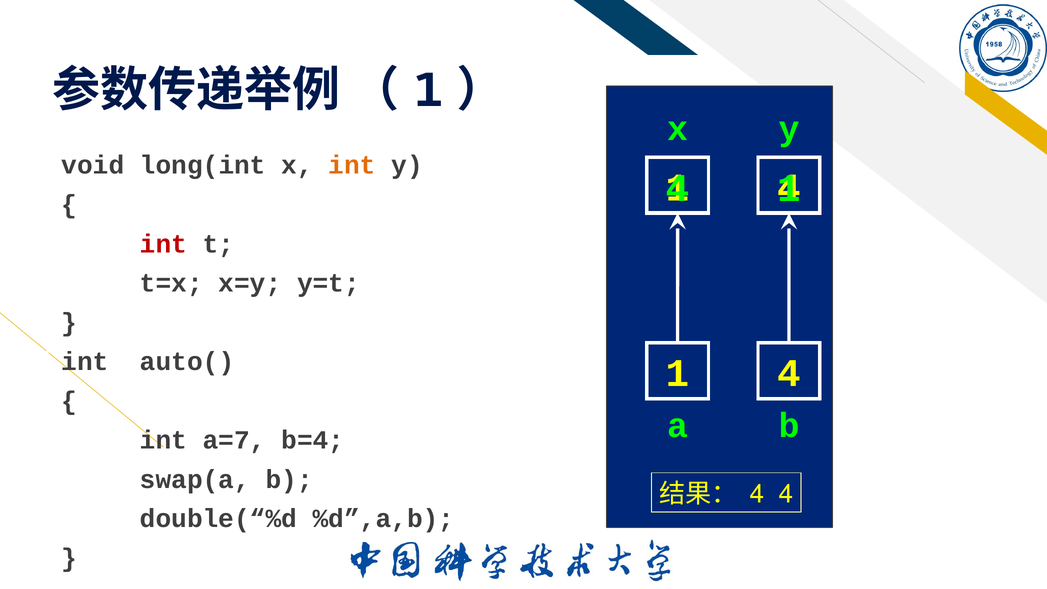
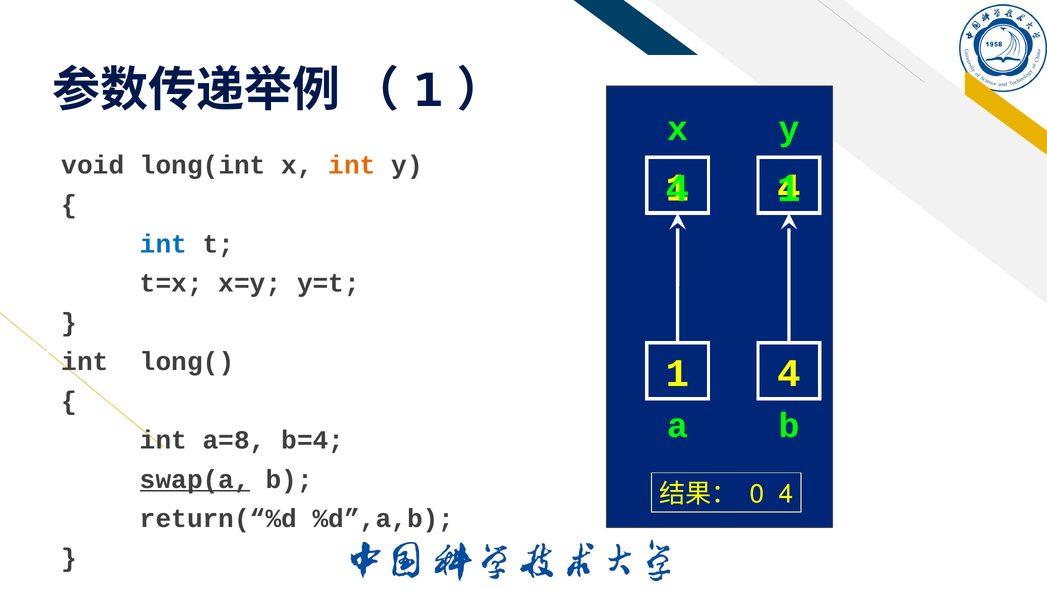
int at (163, 244) colour: red -> blue
auto(: auto( -> long(
a=7: a=7 -> a=8
swap(a underline: none -> present
4 at (757, 494): 4 -> 0
double(“%d: double(“%d -> return(“%d
